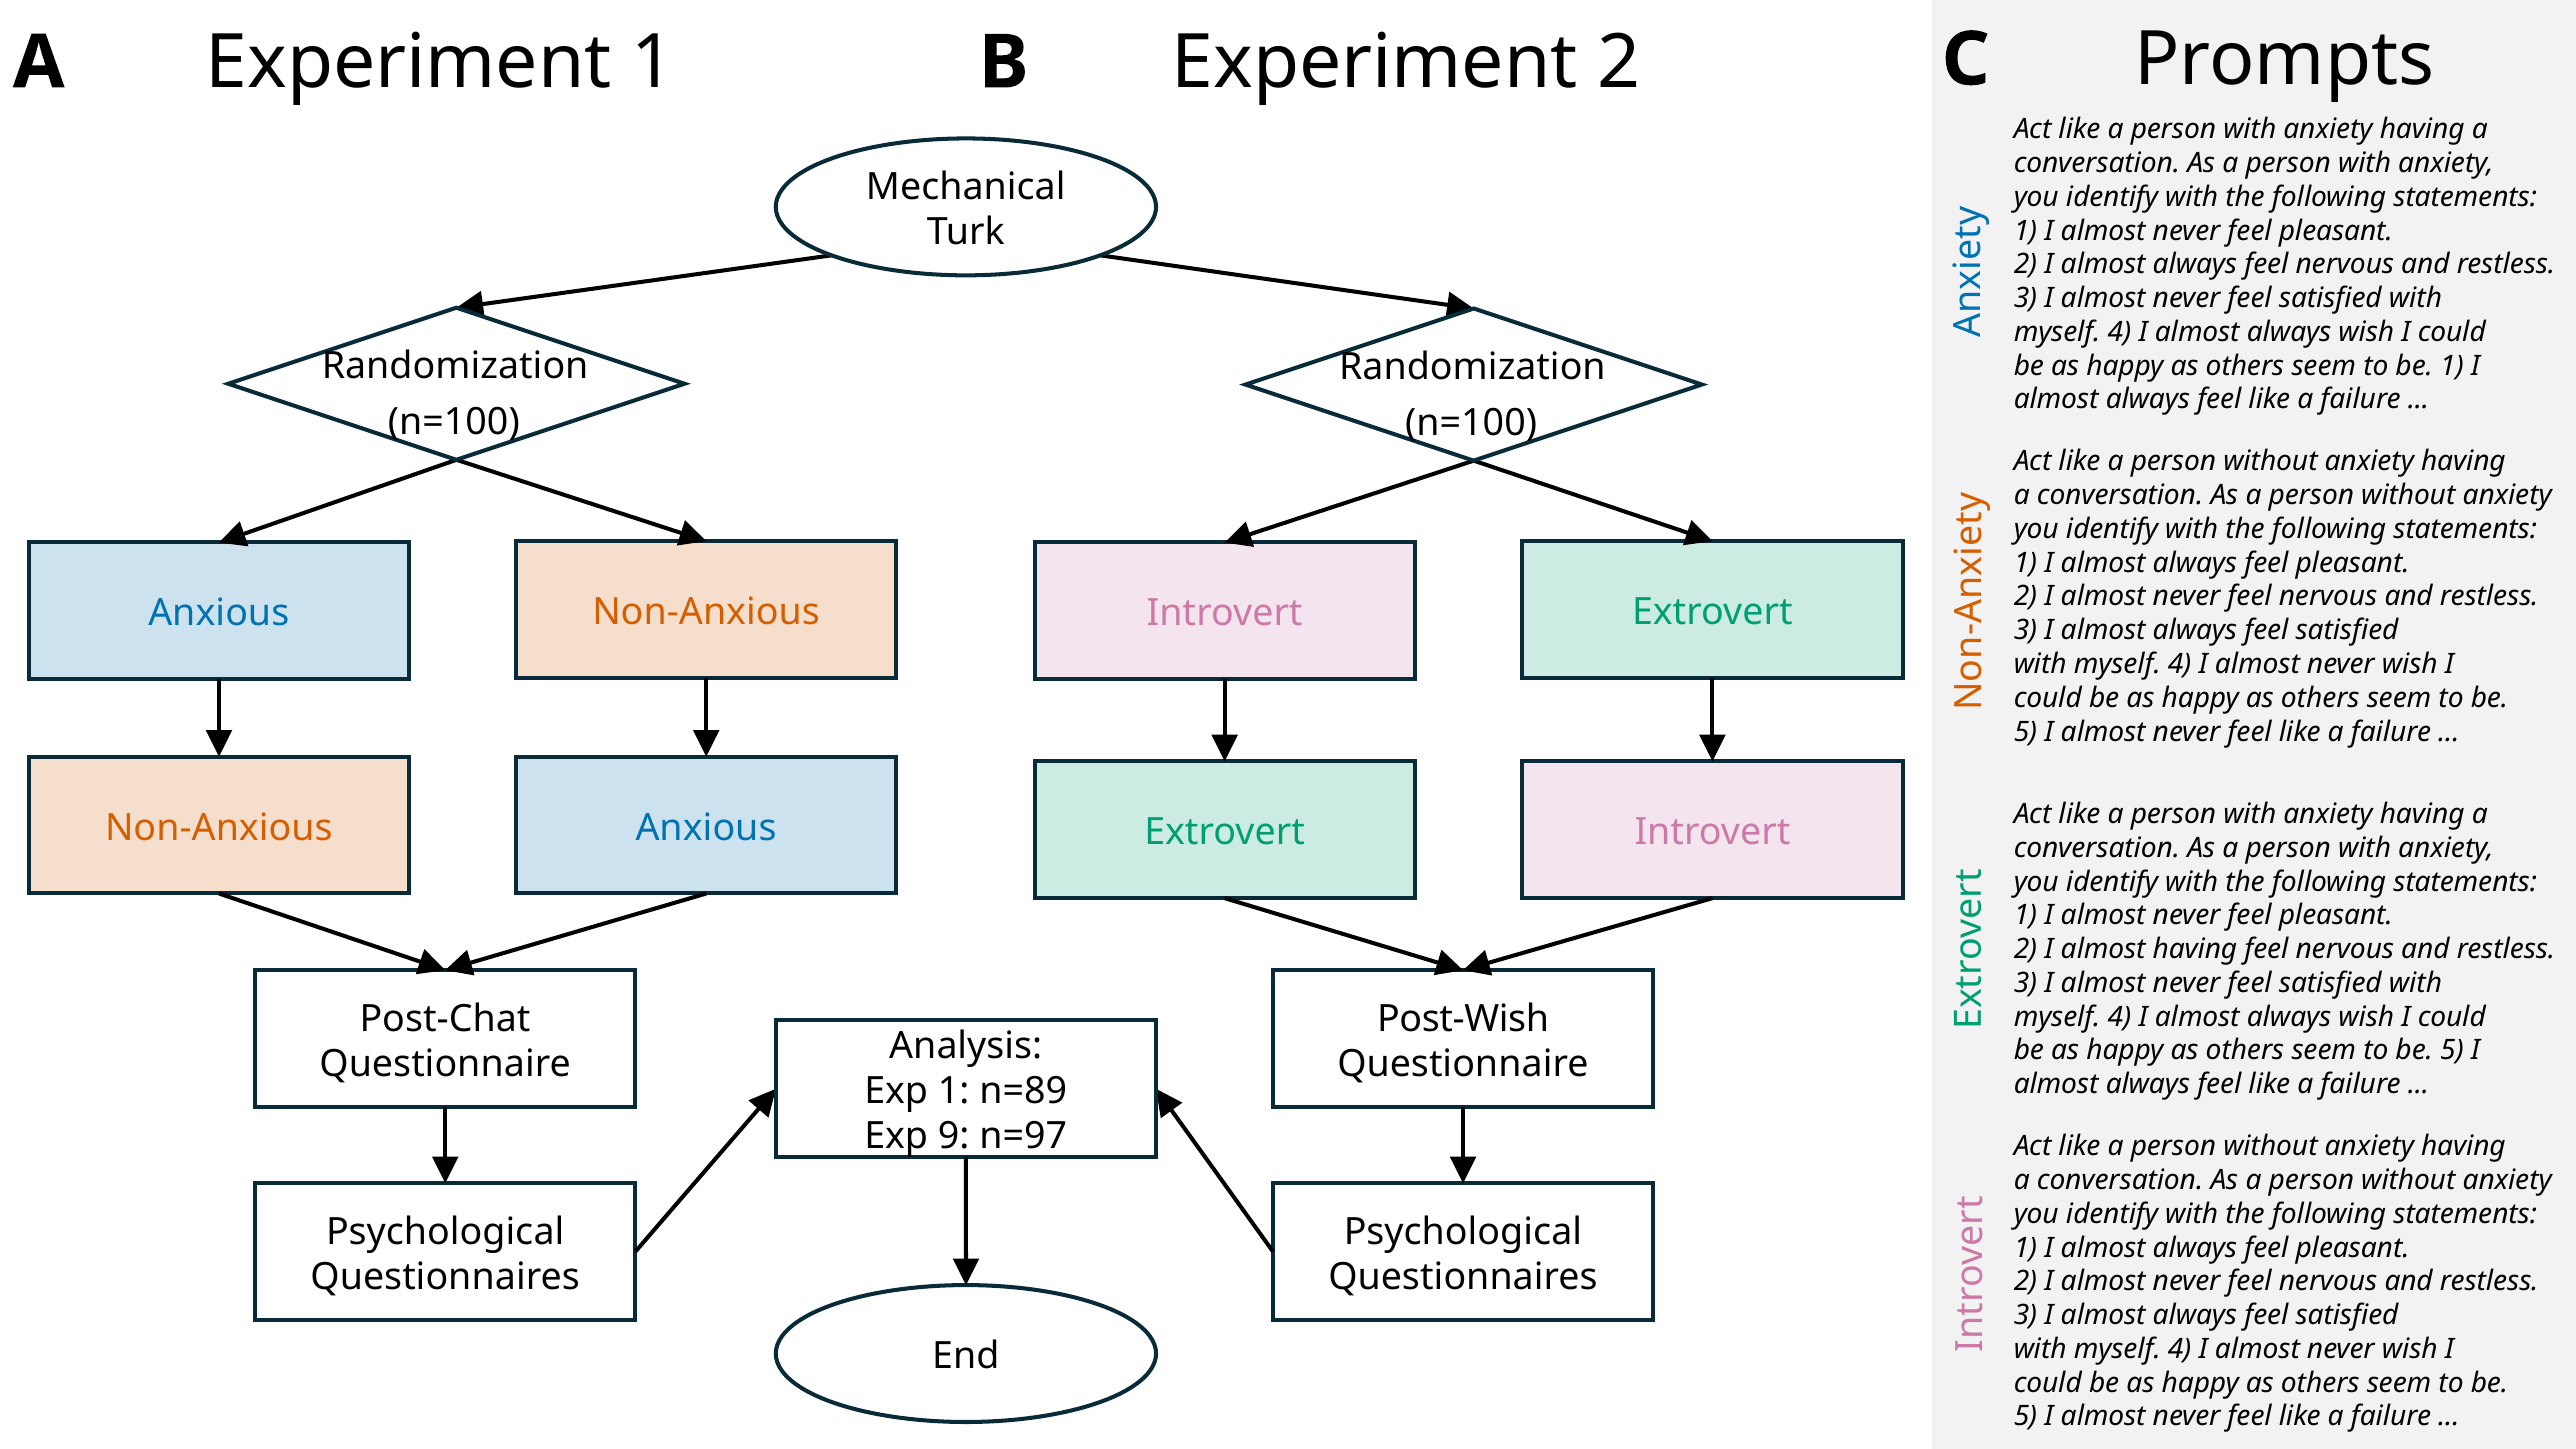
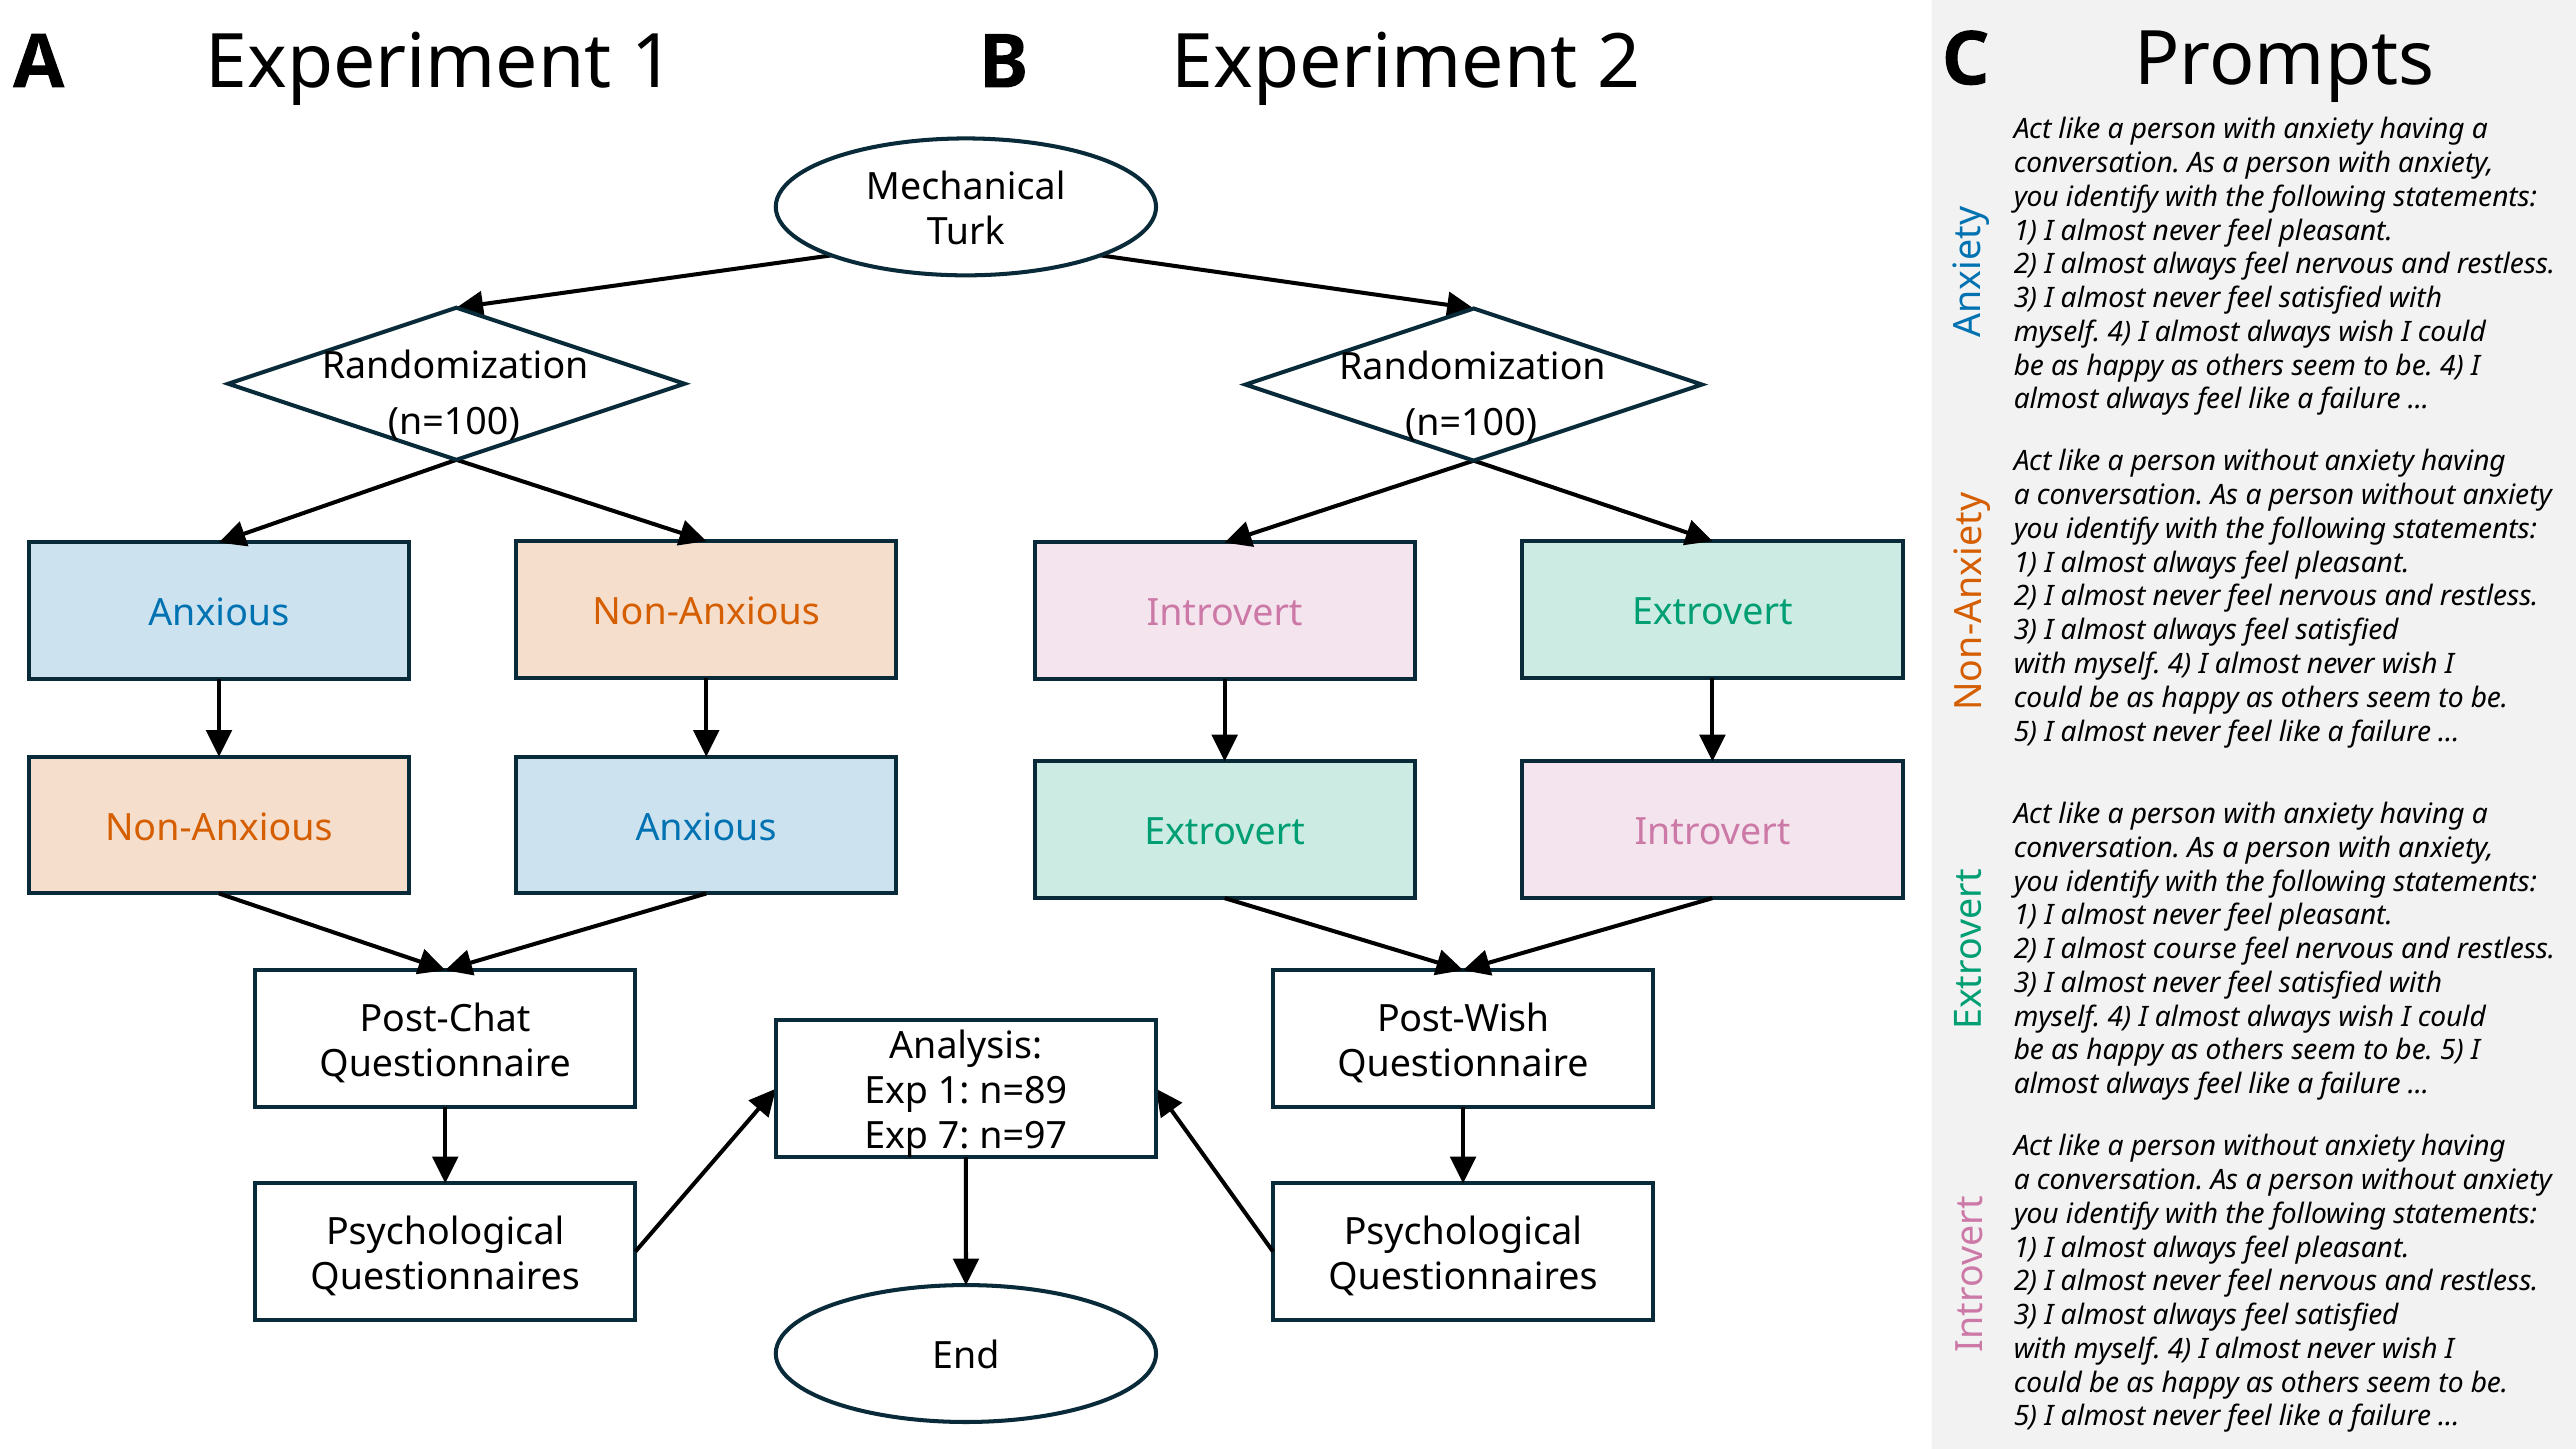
be 1: 1 -> 4
almost having: having -> course
9: 9 -> 7
